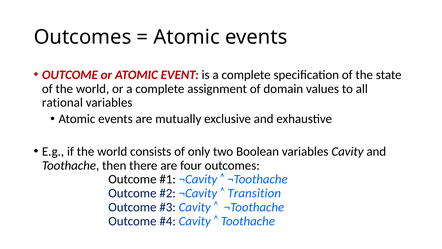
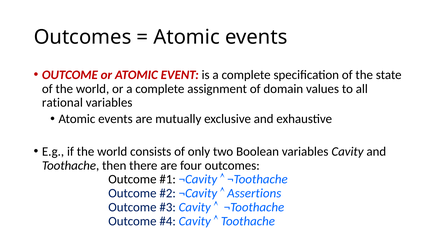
Transition: Transition -> Assertions
